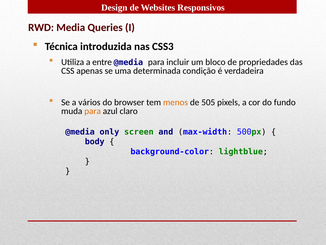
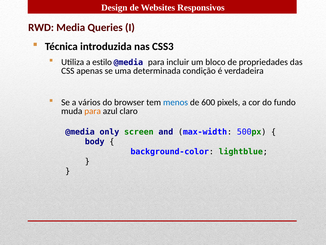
entre: entre -> estilo
menos colour: orange -> blue
505: 505 -> 600
